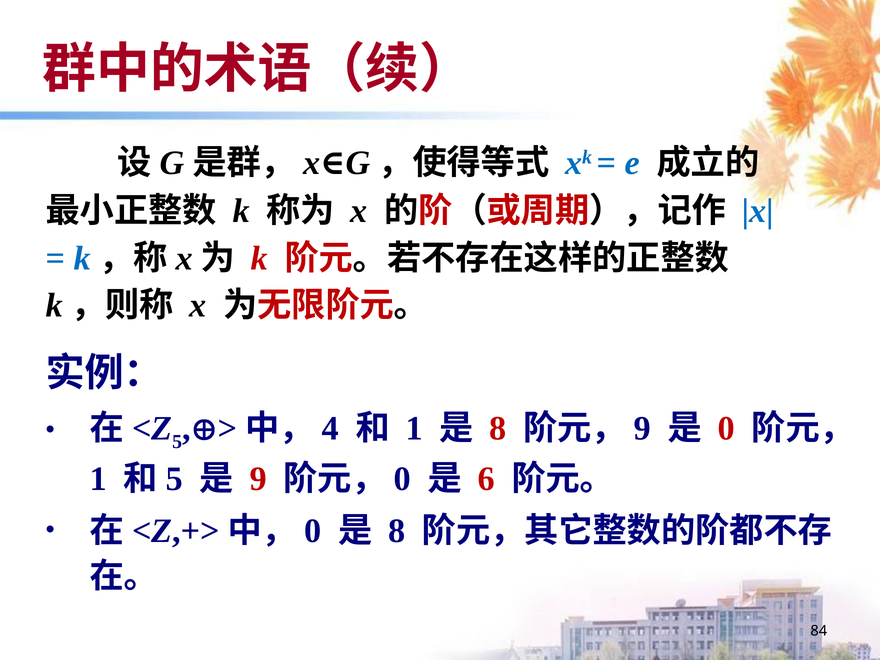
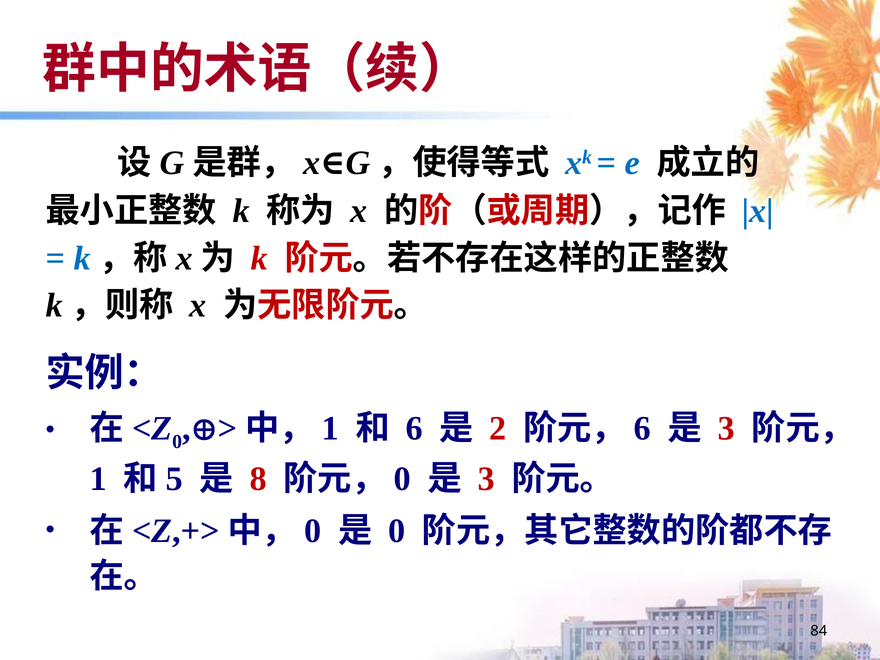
5 at (177, 442): 5 -> 0
4 at (330, 428): 4 -> 1
1 at (414, 428): 1 -> 6
8 at (498, 428): 8 -> 2
9 at (642, 428): 9 -> 6
0 at (726, 428): 0 -> 3
9 at (258, 479): 9 -> 8
6 at (486, 479): 6 -> 3
8 at (397, 531): 8 -> 0
